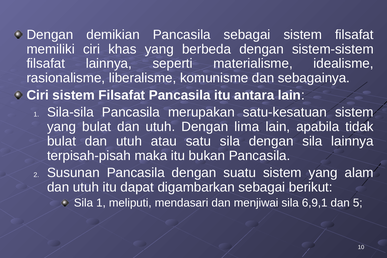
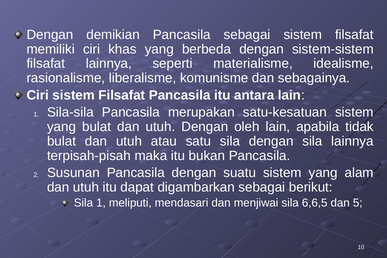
lima: lima -> oleh
6,9,1: 6,9,1 -> 6,6,5
